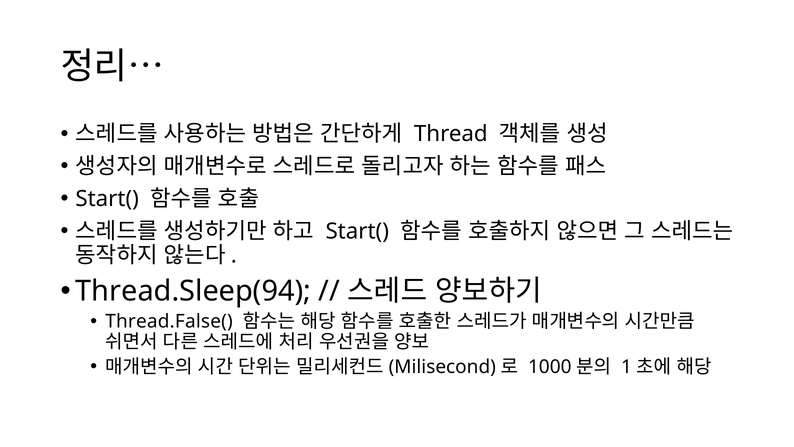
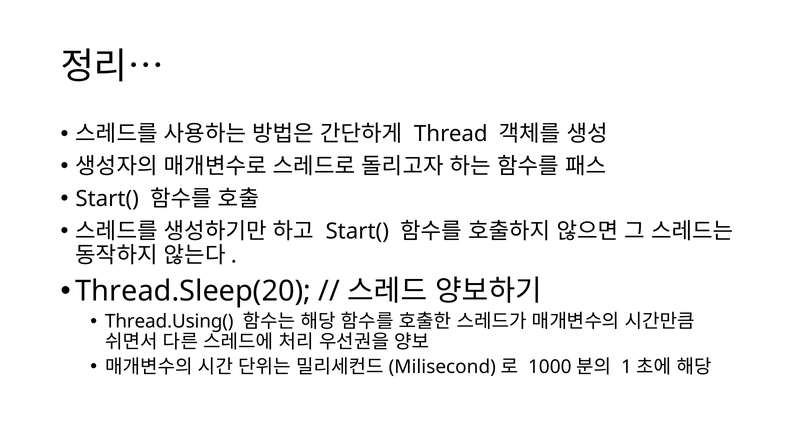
Thread.Sleep(94: Thread.Sleep(94 -> Thread.Sleep(20
Thread.False(: Thread.False( -> Thread.Using(
